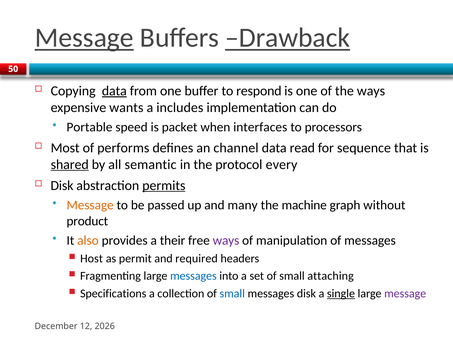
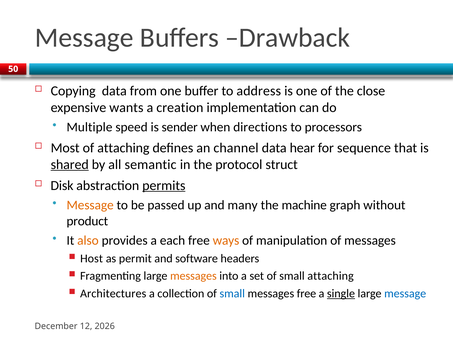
Message at (84, 38) underline: present -> none
Drawback underline: present -> none
data at (114, 91) underline: present -> none
respond: respond -> address
the ways: ways -> close
includes: includes -> creation
Portable: Portable -> Multiple
packet: packet -> sender
interfaces: interfaces -> directions
of performs: performs -> attaching
read: read -> hear
every: every -> struct
their: their -> each
ways at (226, 240) colour: purple -> orange
required: required -> software
messages at (193, 276) colour: blue -> orange
Specifications: Specifications -> Architectures
messages disk: disk -> free
message at (405, 293) colour: purple -> blue
